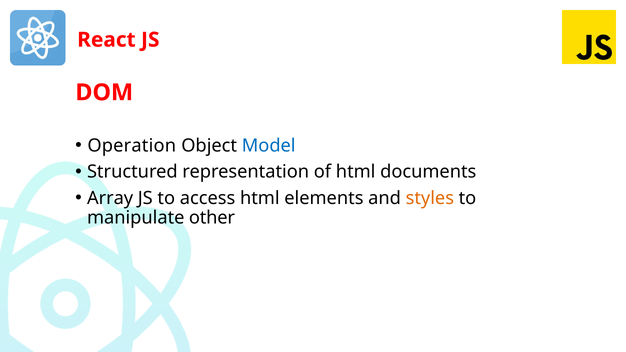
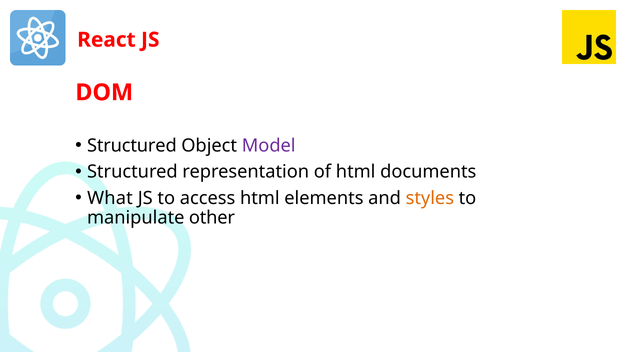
Operation at (132, 146): Operation -> Structured
Model colour: blue -> purple
Array: Array -> What
